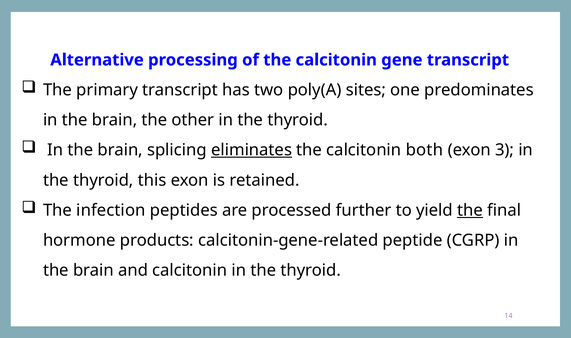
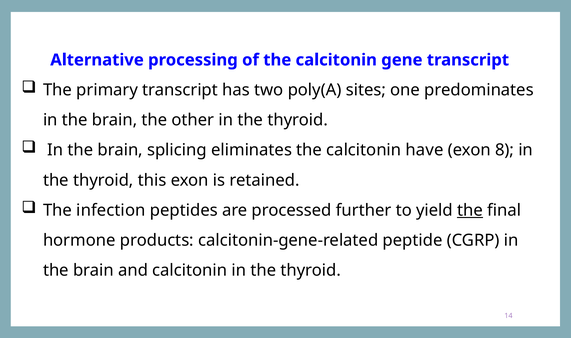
eliminates underline: present -> none
both: both -> have
3: 3 -> 8
